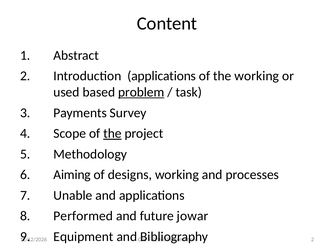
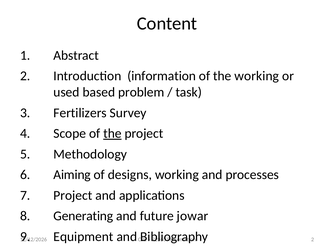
Introduction applications: applications -> information
problem underline: present -> none
Payments: Payments -> Fertilizers
Unable at (73, 195): Unable -> Project
Performed: Performed -> Generating
